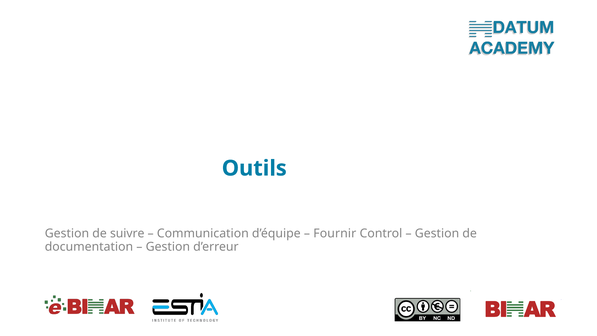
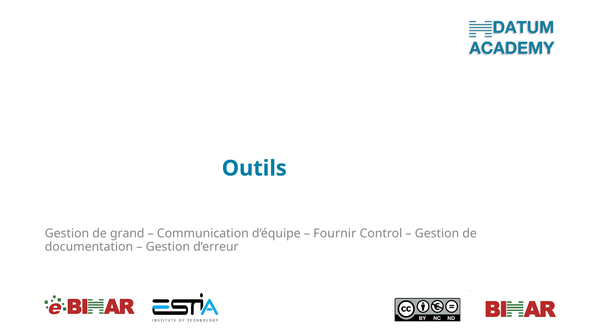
suivre: suivre -> grand
